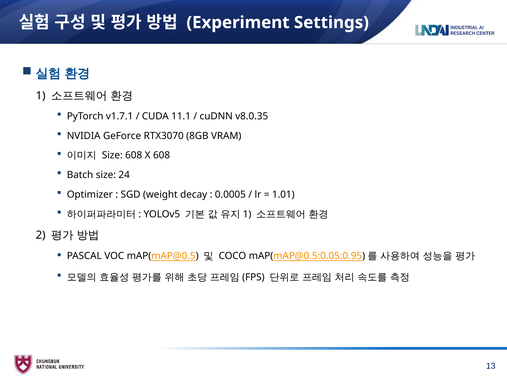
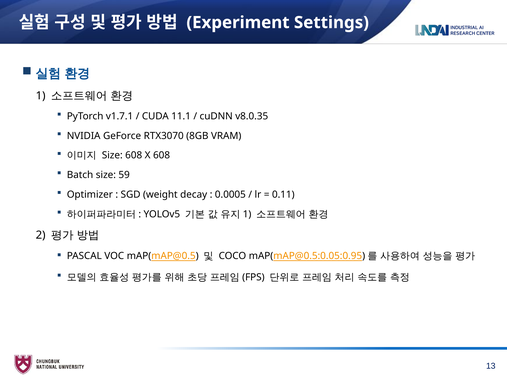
24: 24 -> 59
1.01: 1.01 -> 0.11
